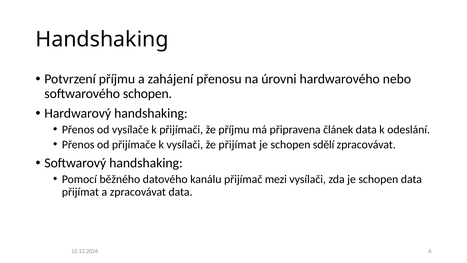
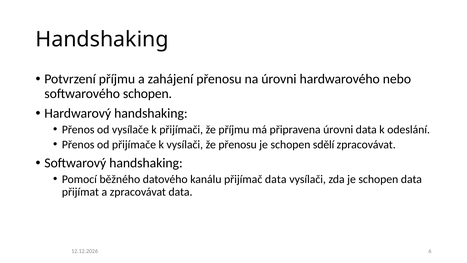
připravena článek: článek -> úrovni
že přijímat: přijímat -> přenosu
přijímač mezi: mezi -> data
